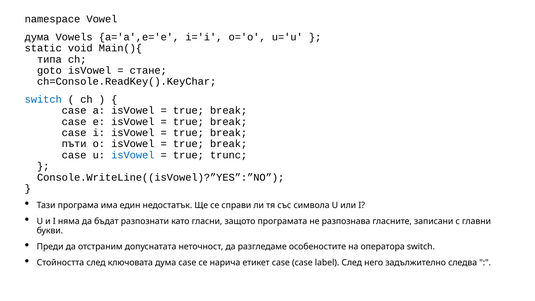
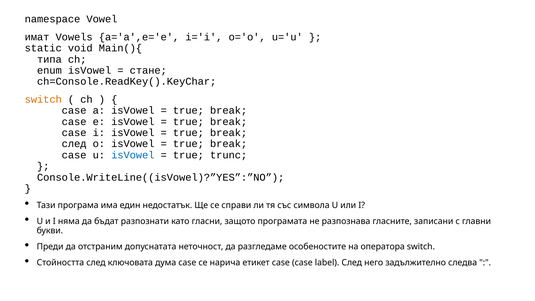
дума at (37, 37): дума -> имат
goto: goto -> enum
switch at (43, 99) colour: blue -> orange
пъти at (74, 144): пъти -> след
